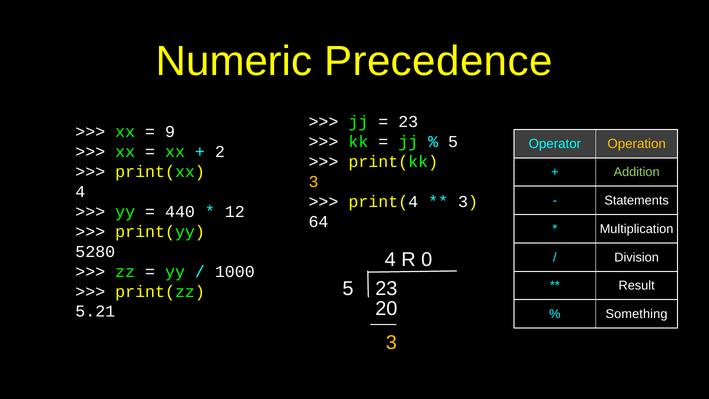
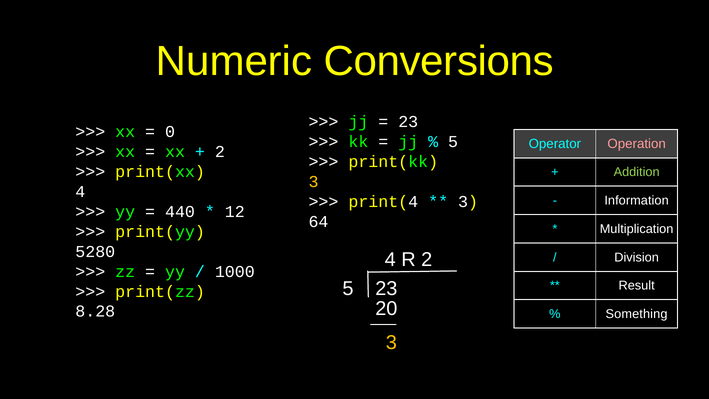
Precedence: Precedence -> Conversions
9: 9 -> 0
Operation colour: yellow -> pink
Statements: Statements -> Information
R 0: 0 -> 2
5.21: 5.21 -> 8.28
